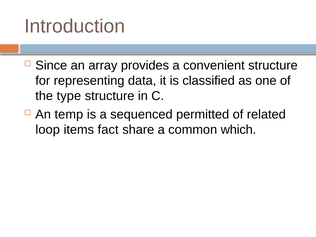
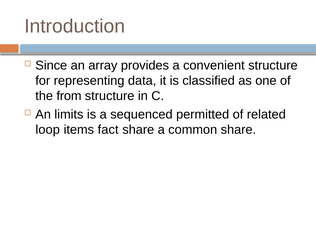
type: type -> from
temp: temp -> limits
common which: which -> share
